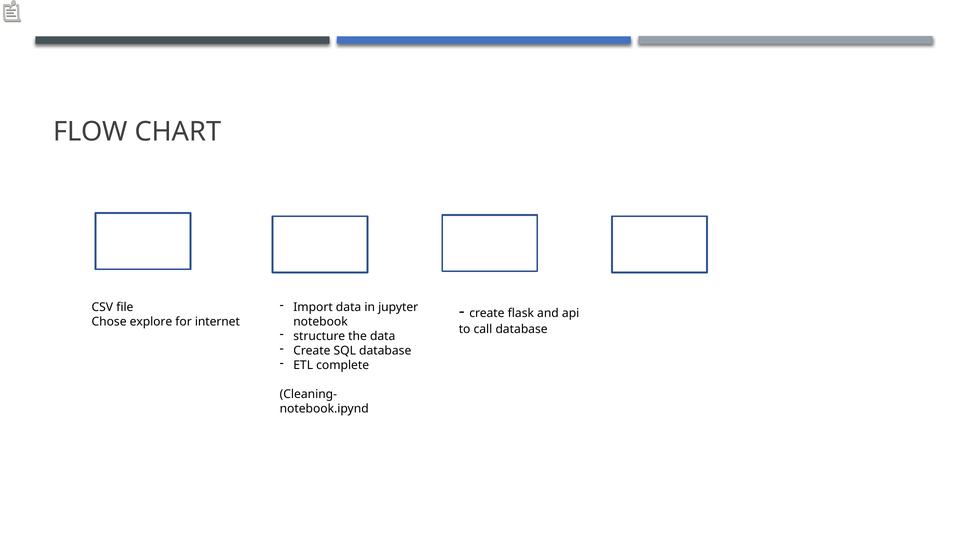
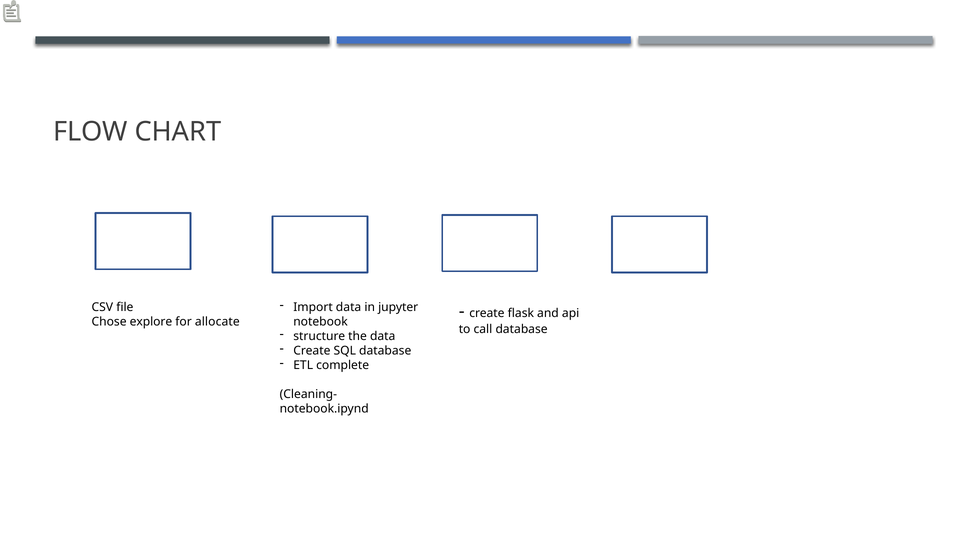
internet: internet -> allocate
